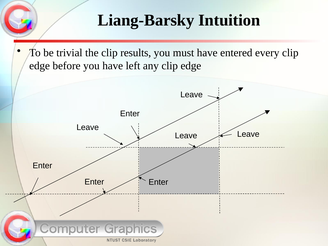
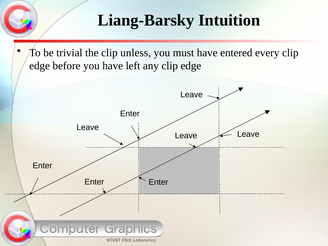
results: results -> unless
